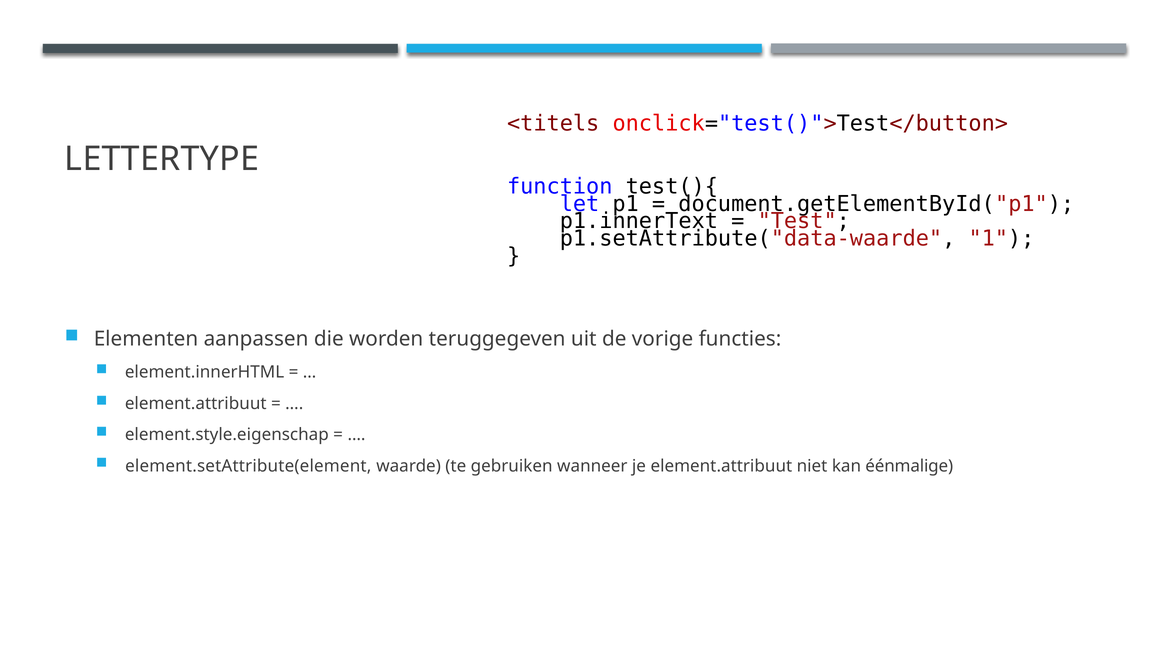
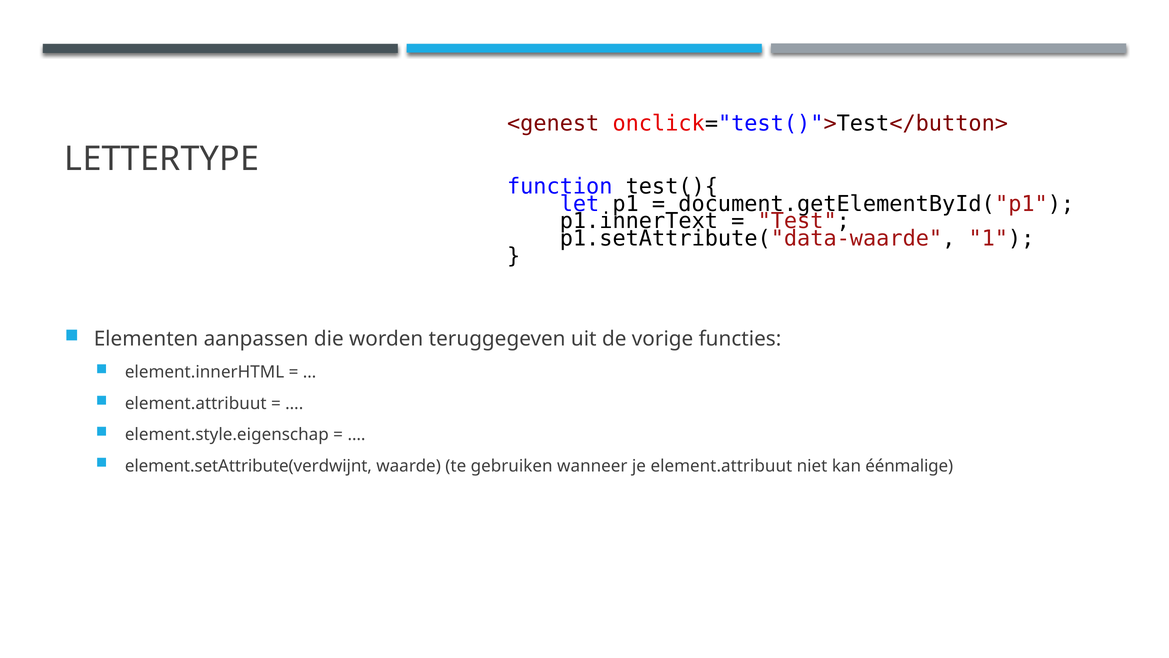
<titels: <titels -> <genest
element.setAttribute(element: element.setAttribute(element -> element.setAttribute(verdwijnt
